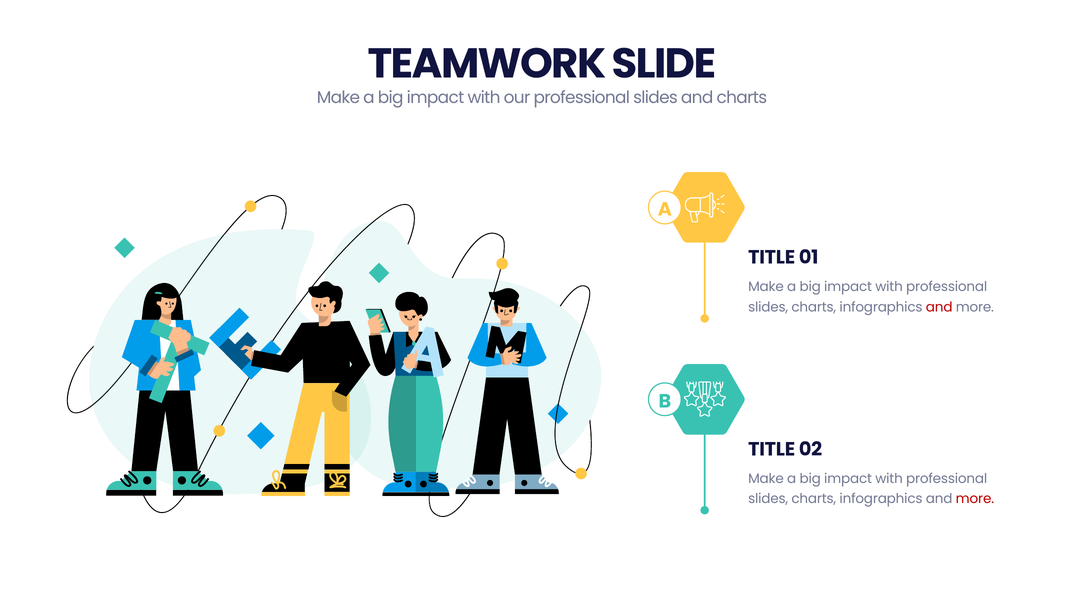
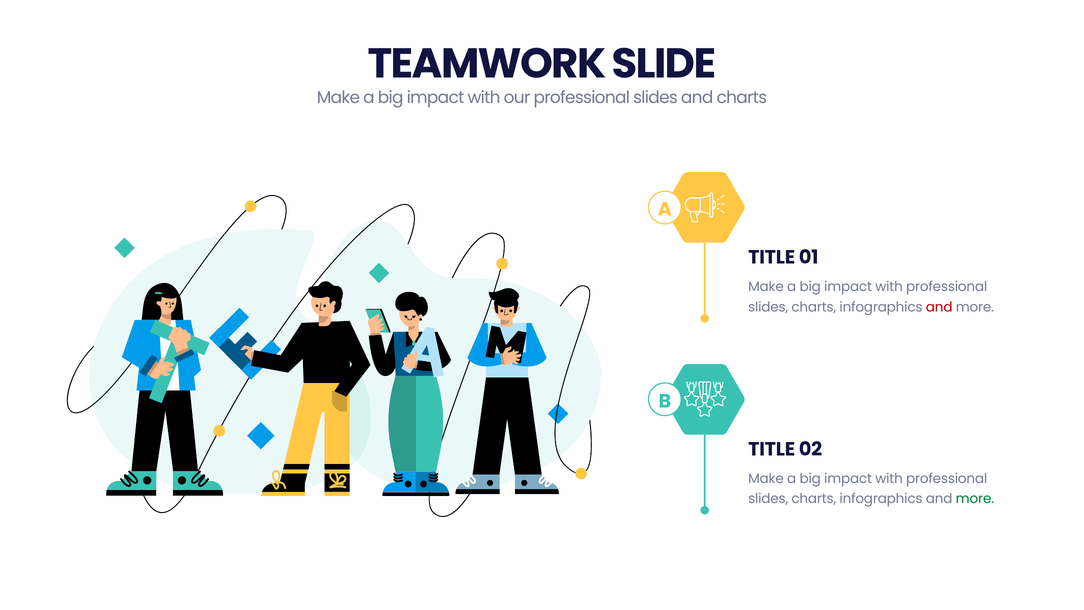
more at (975, 499) colour: red -> green
